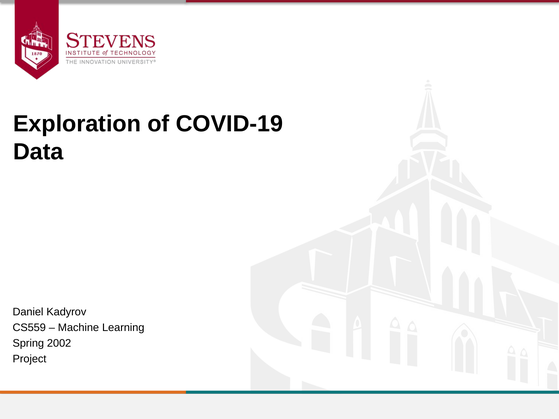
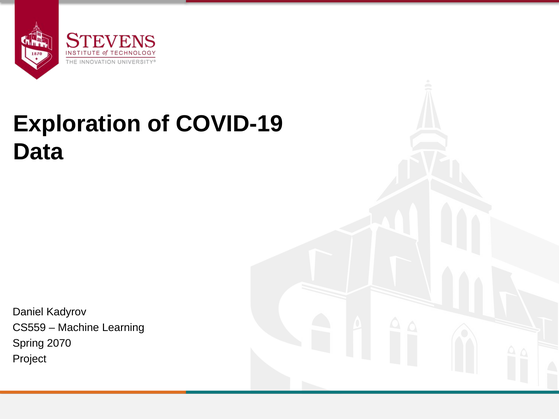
2002: 2002 -> 2070
